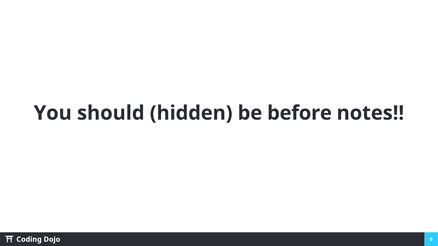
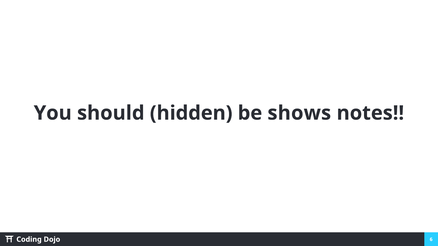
before: before -> shows
